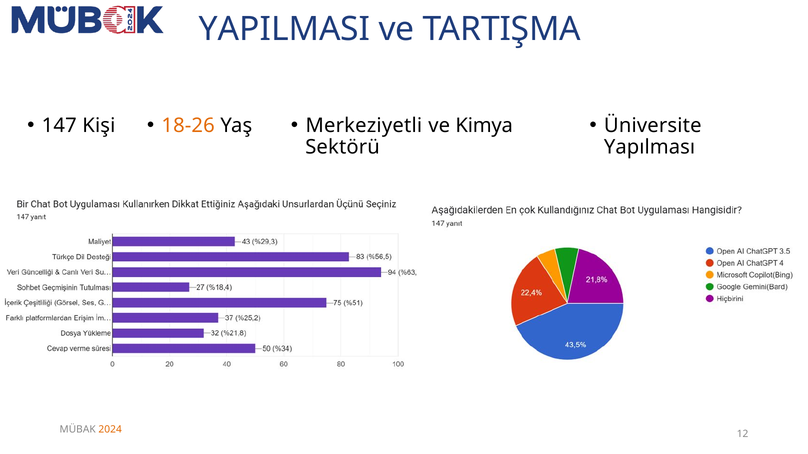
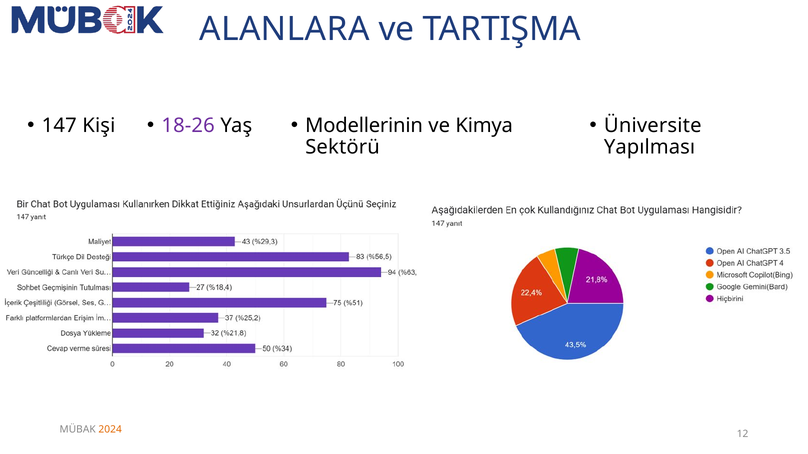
YAPILMASI: YAPILMASI -> ALANLARA
18-26 colour: orange -> purple
Merkeziyetli: Merkeziyetli -> Modellerinin
